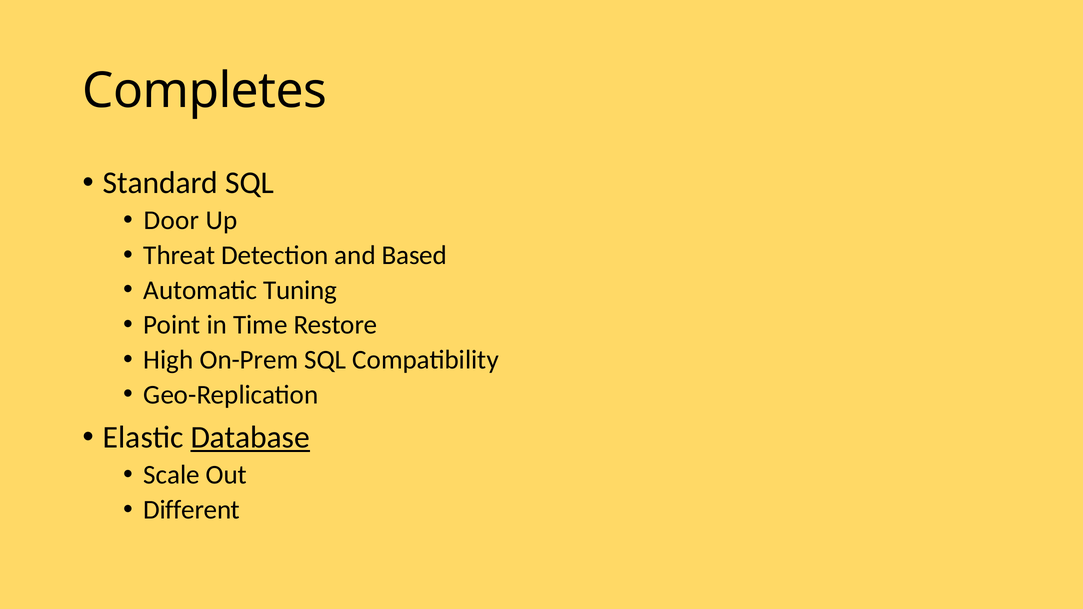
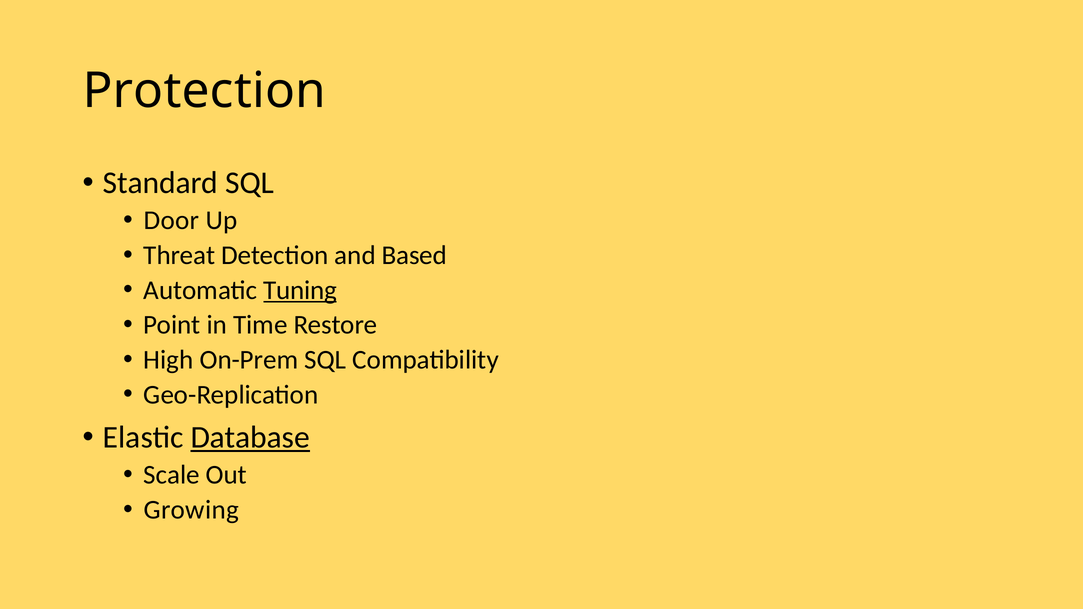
Completes: Completes -> Protection
Tuning underline: none -> present
Different: Different -> Growing
